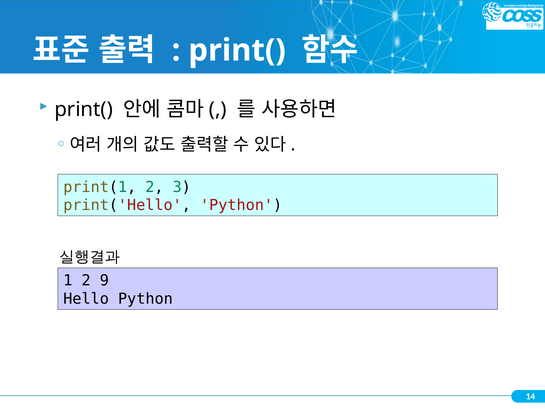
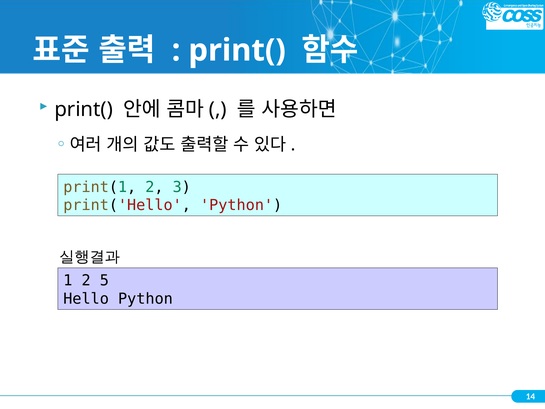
9: 9 -> 5
